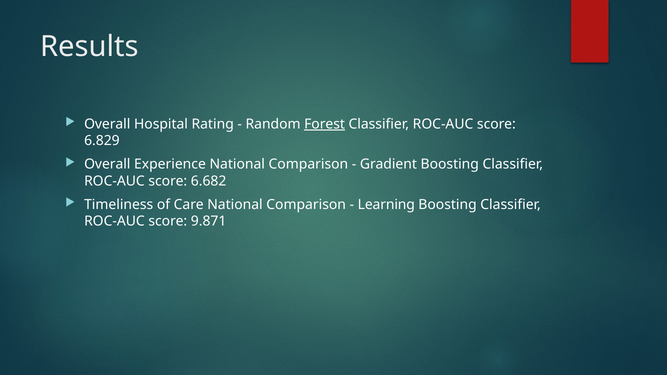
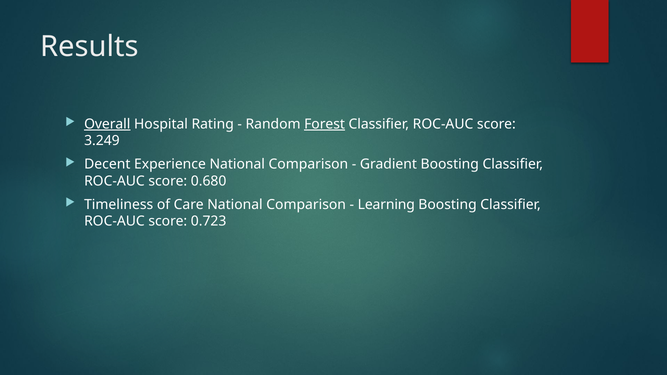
Overall at (107, 124) underline: none -> present
6.829: 6.829 -> 3.249
Overall at (107, 164): Overall -> Decent
6.682: 6.682 -> 0.680
9.871: 9.871 -> 0.723
